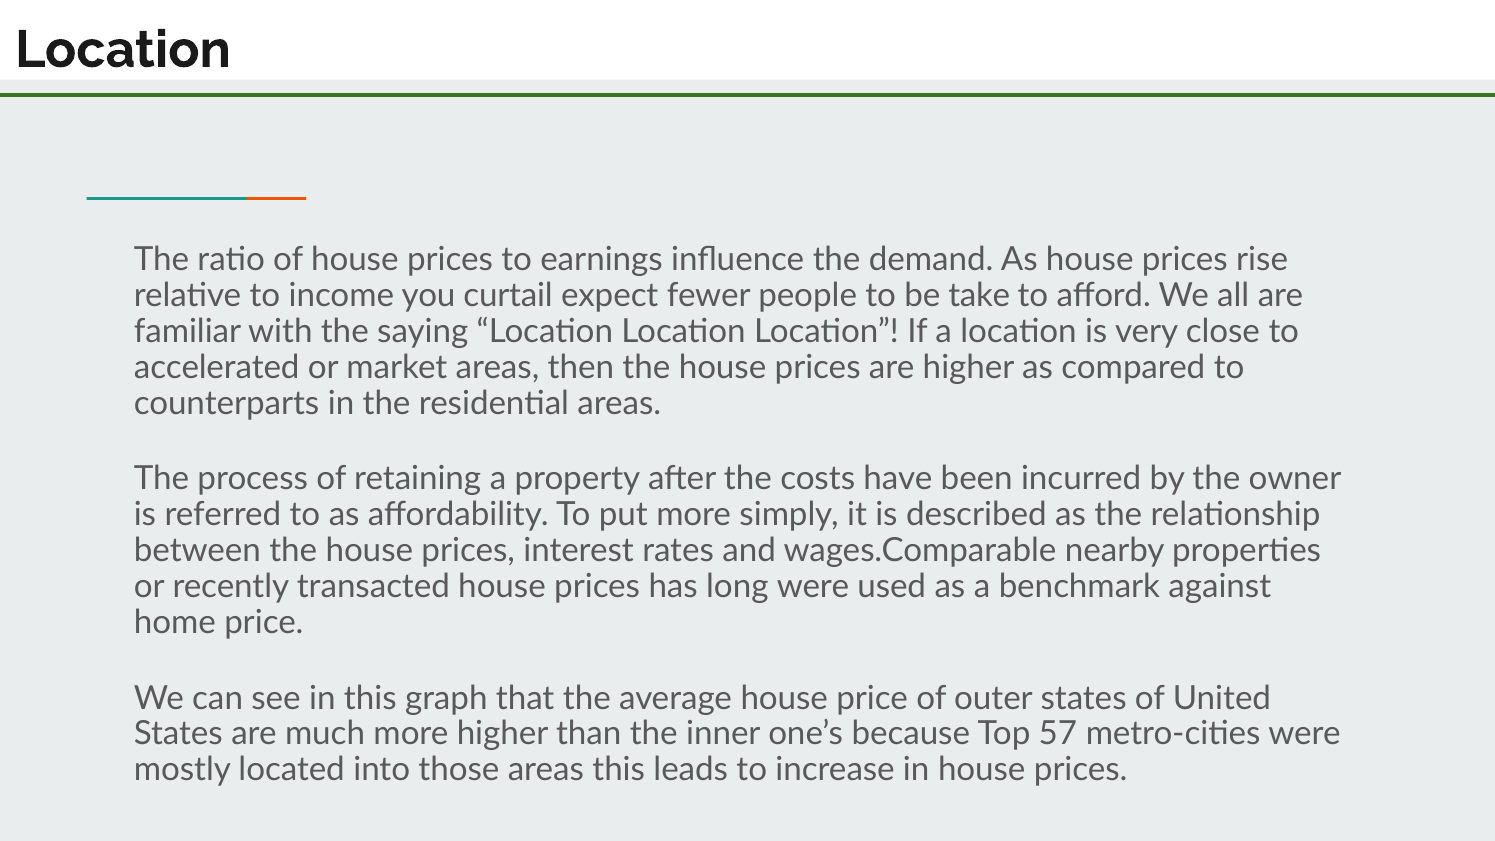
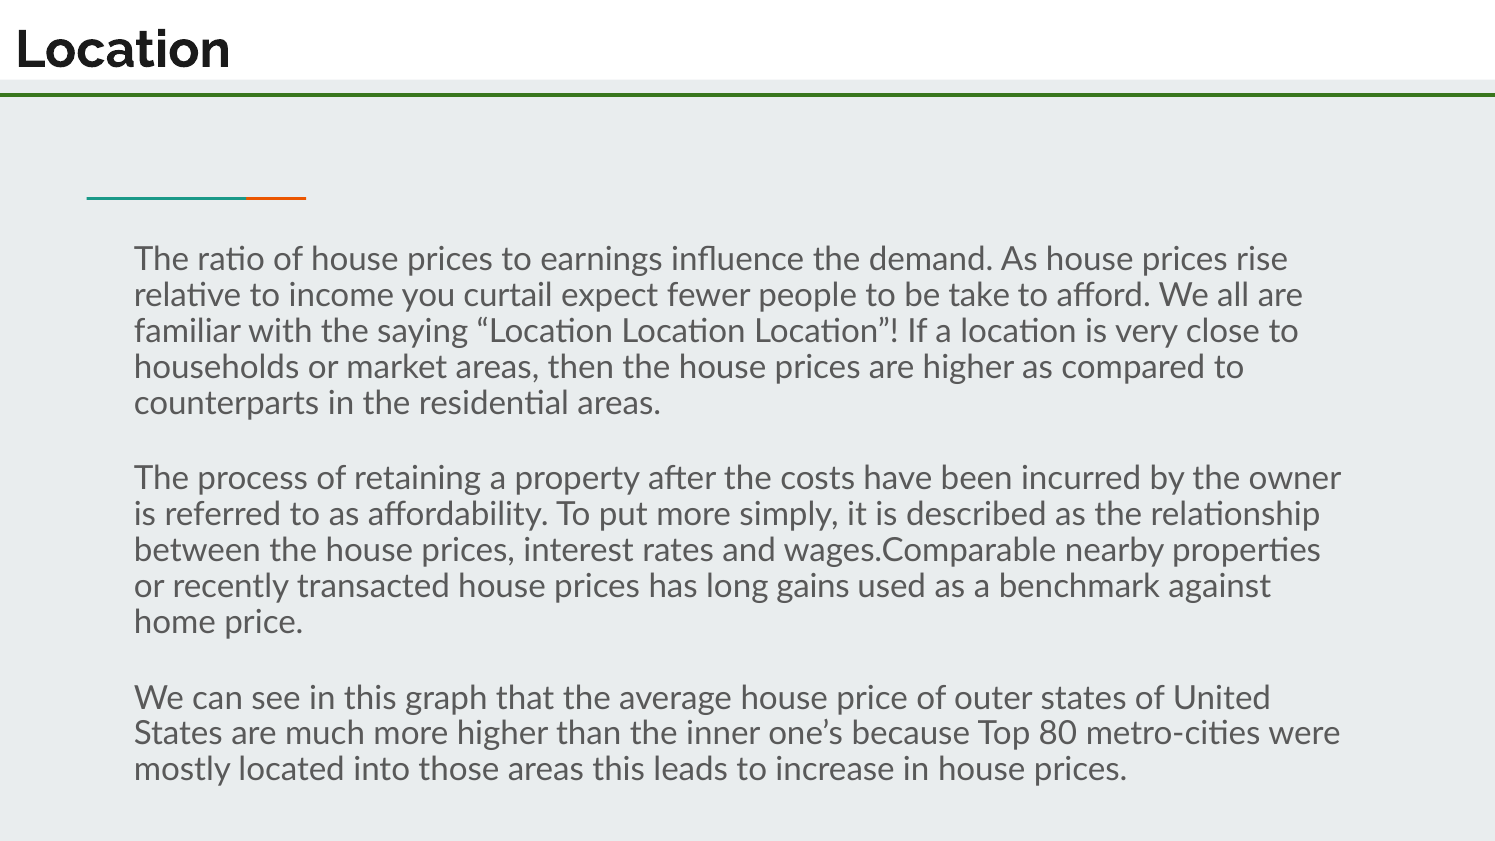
accelerated: accelerated -> households
long were: were -> gains
57: 57 -> 80
